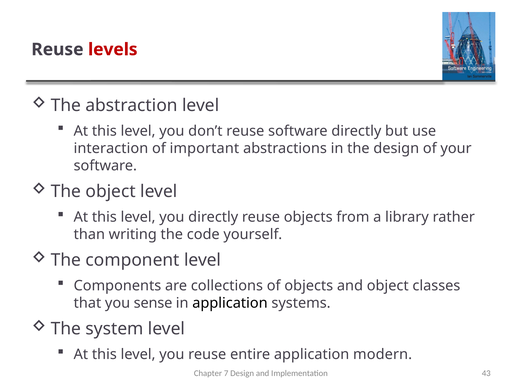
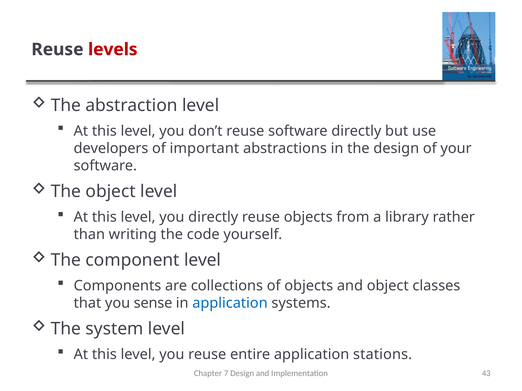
interaction: interaction -> developers
application at (230, 303) colour: black -> blue
modern: modern -> stations
